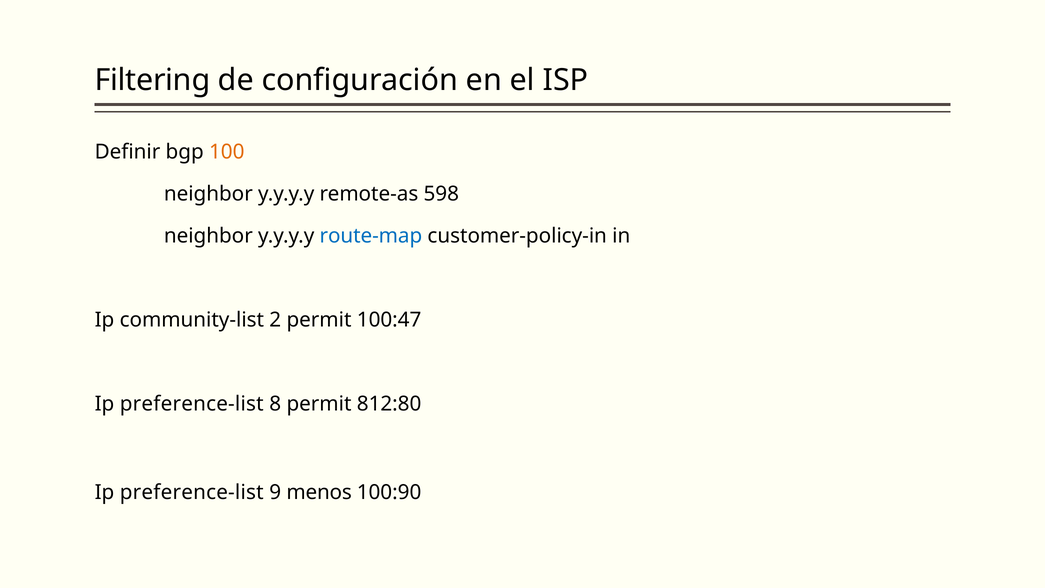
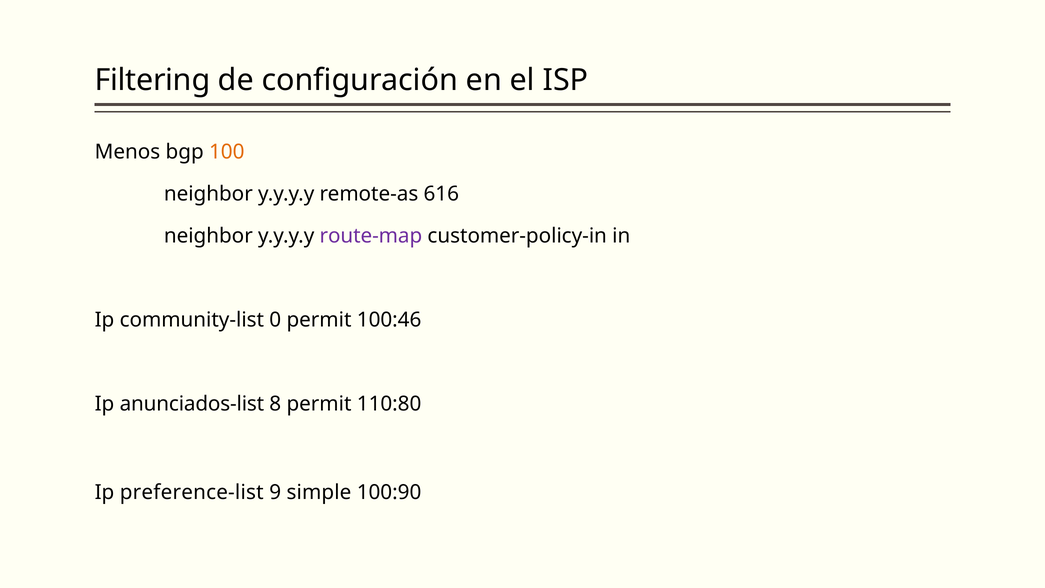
Definir: Definir -> Menos
598: 598 -> 616
route-map colour: blue -> purple
2: 2 -> 0
100:47: 100:47 -> 100:46
preference-list at (192, 404): preference-list -> anunciados-list
812:80: 812:80 -> 110:80
menos: menos -> simple
